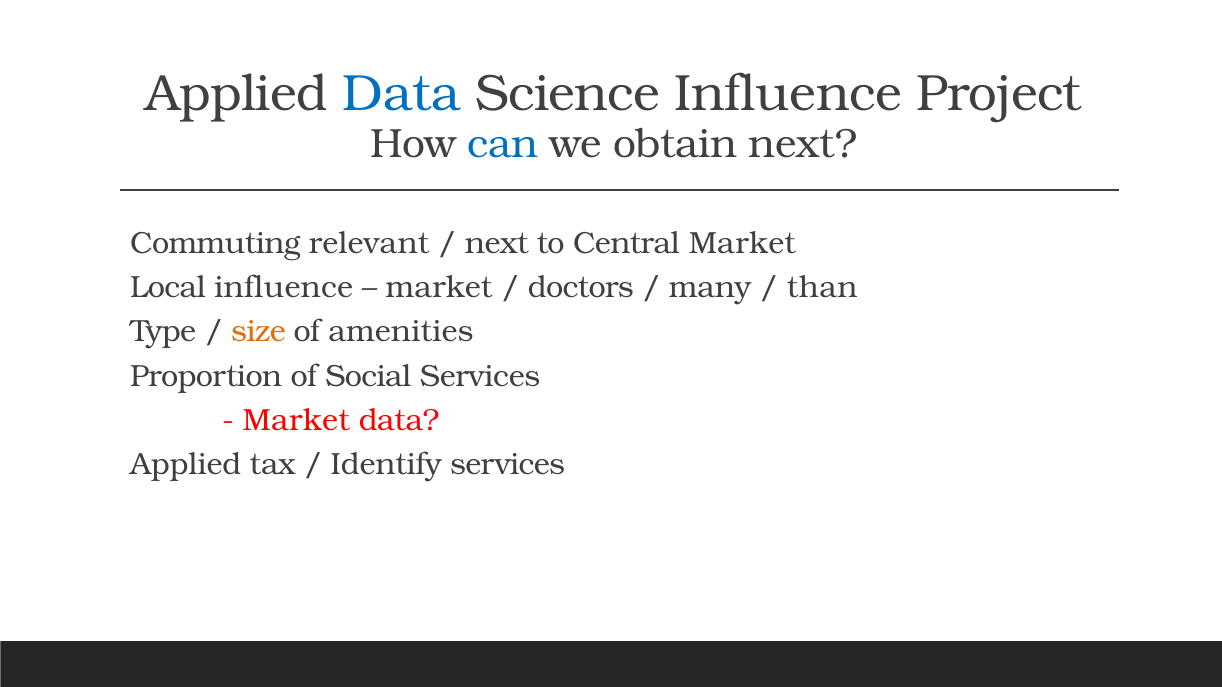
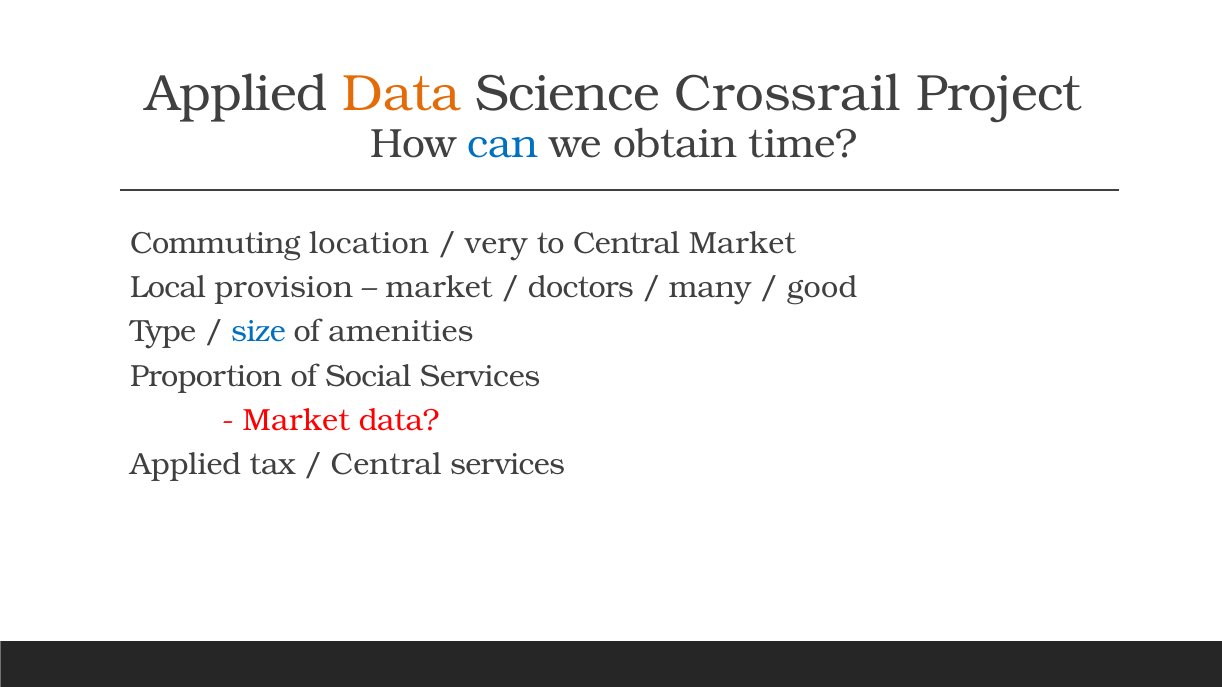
Data at (402, 94) colour: blue -> orange
Science Influence: Influence -> Crossrail
obtain next: next -> time
relevant: relevant -> location
next at (497, 243): next -> very
Local influence: influence -> provision
than: than -> good
size colour: orange -> blue
Identify at (386, 465): Identify -> Central
